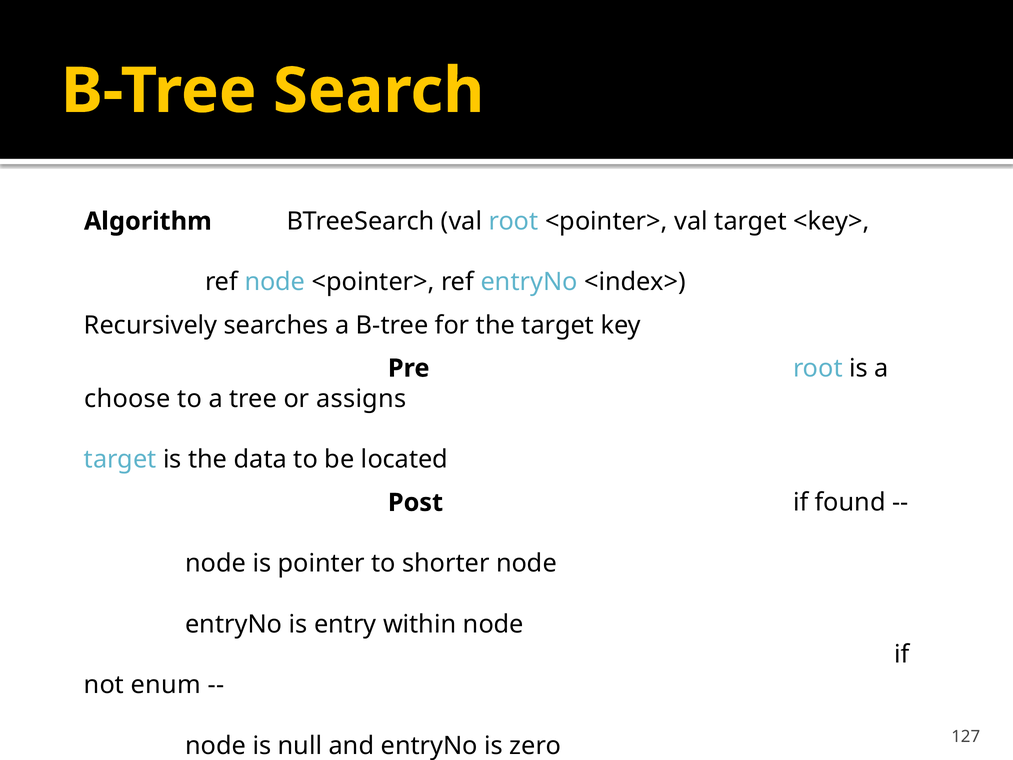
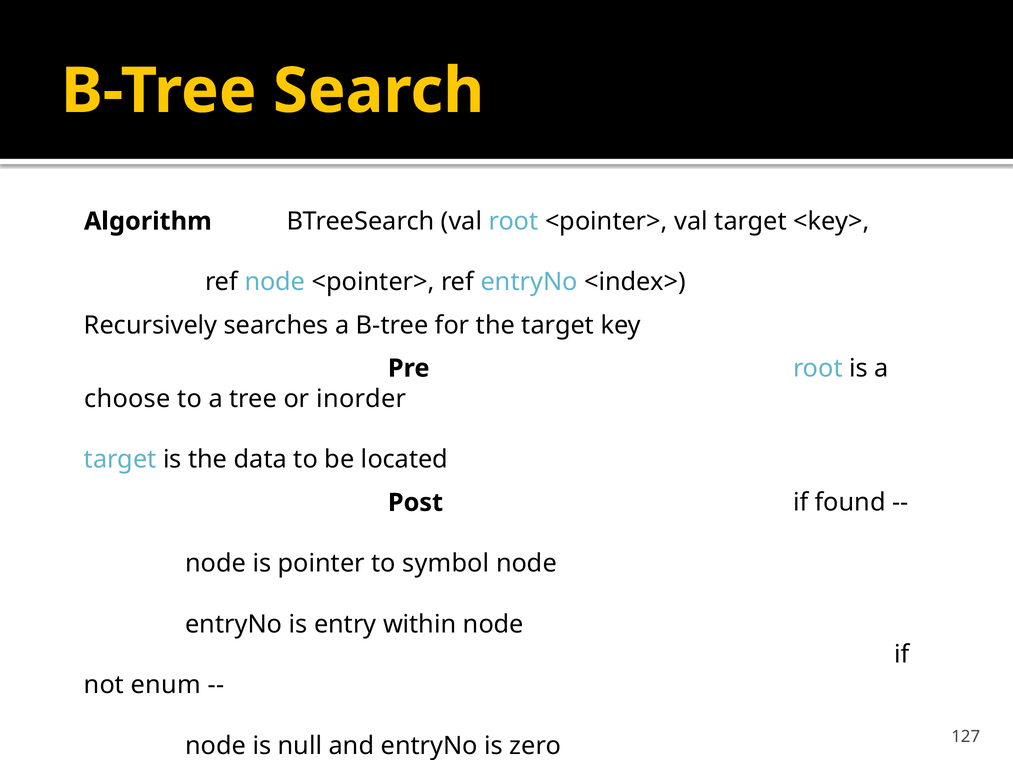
assigns: assigns -> inorder
shorter: shorter -> symbol
